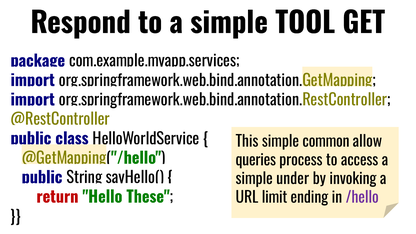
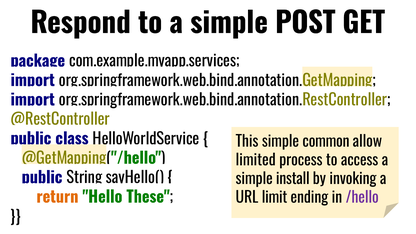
TOOL: TOOL -> POST
queries: queries -> limited
under: under -> install
return colour: red -> orange
